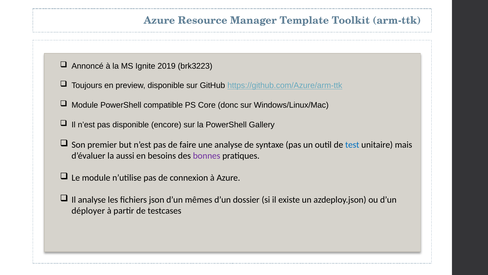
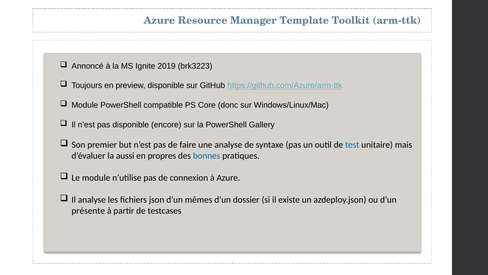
besoins: besoins -> propres
bonnes colour: purple -> blue
déployer: déployer -> présente
